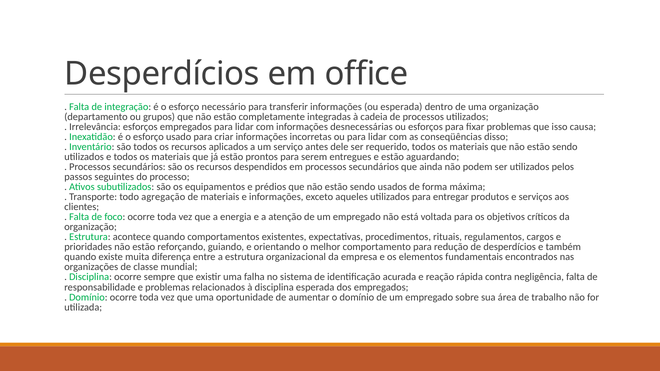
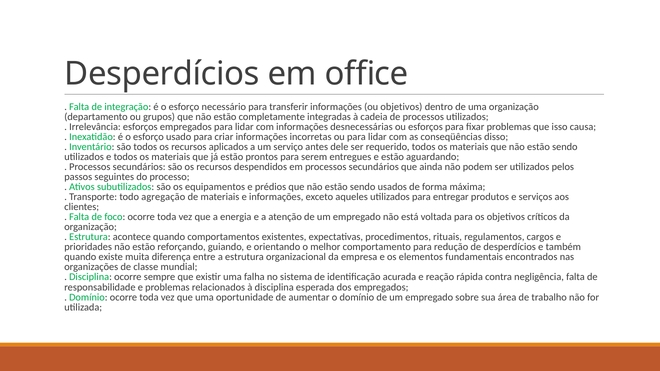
ou esperada: esperada -> objetivos
